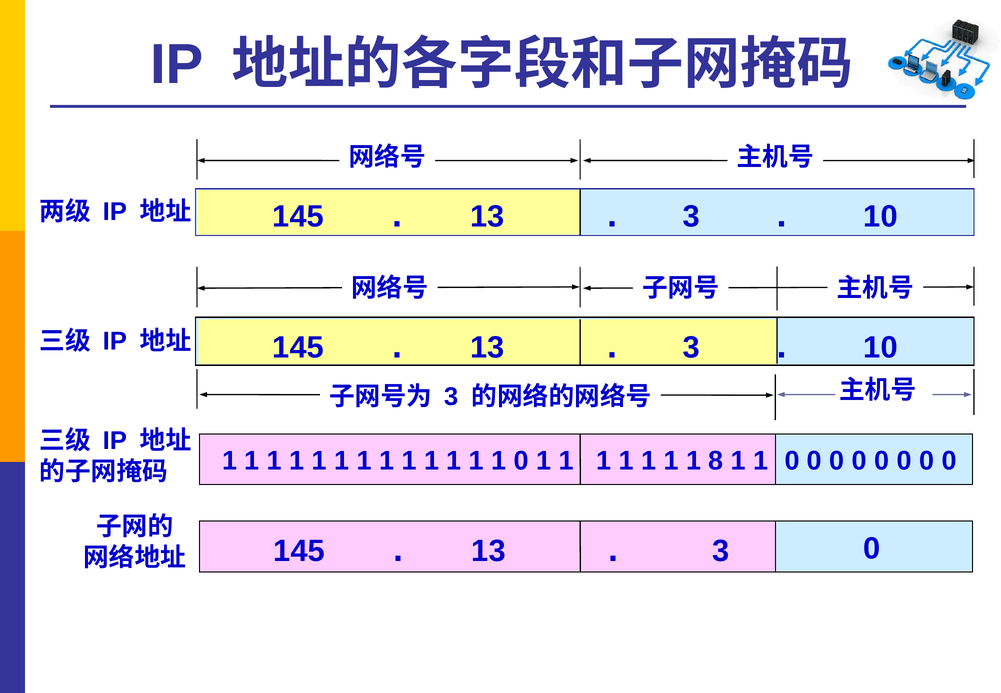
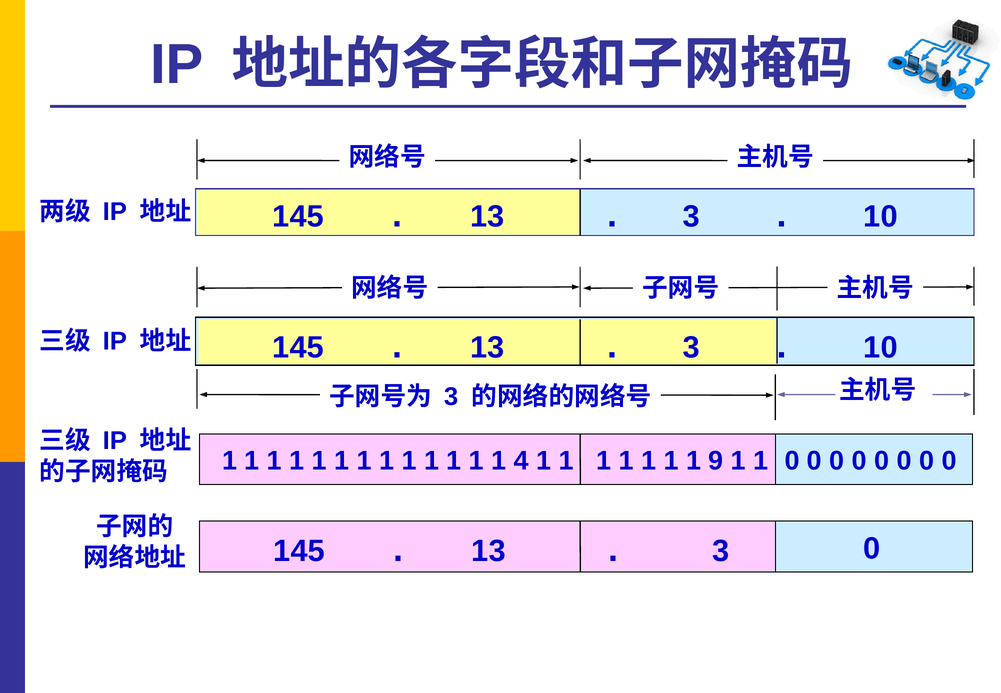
1 1 1 0: 0 -> 4
8: 8 -> 9
